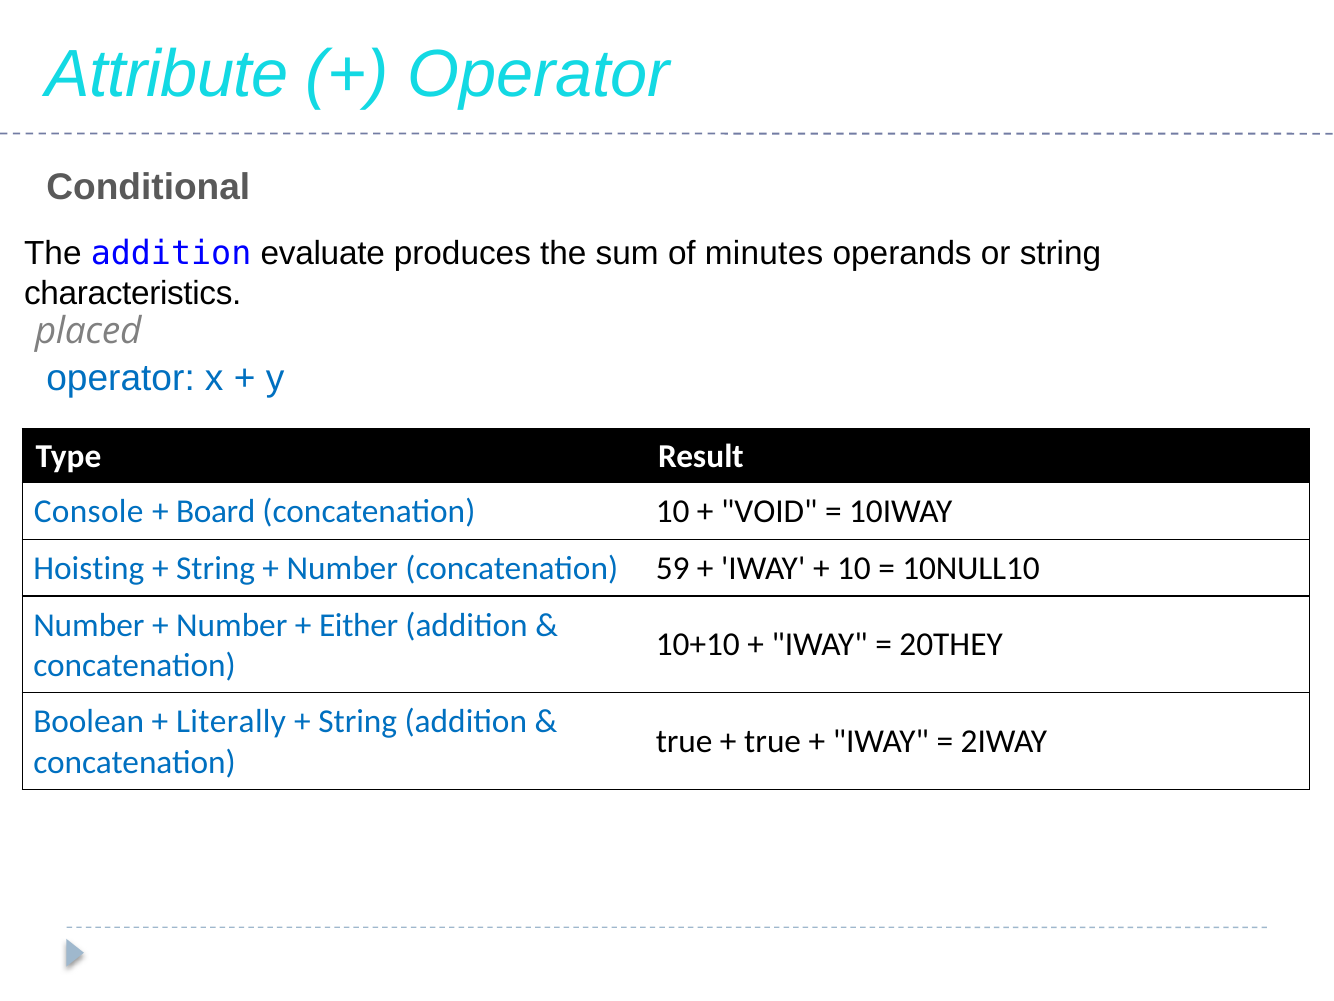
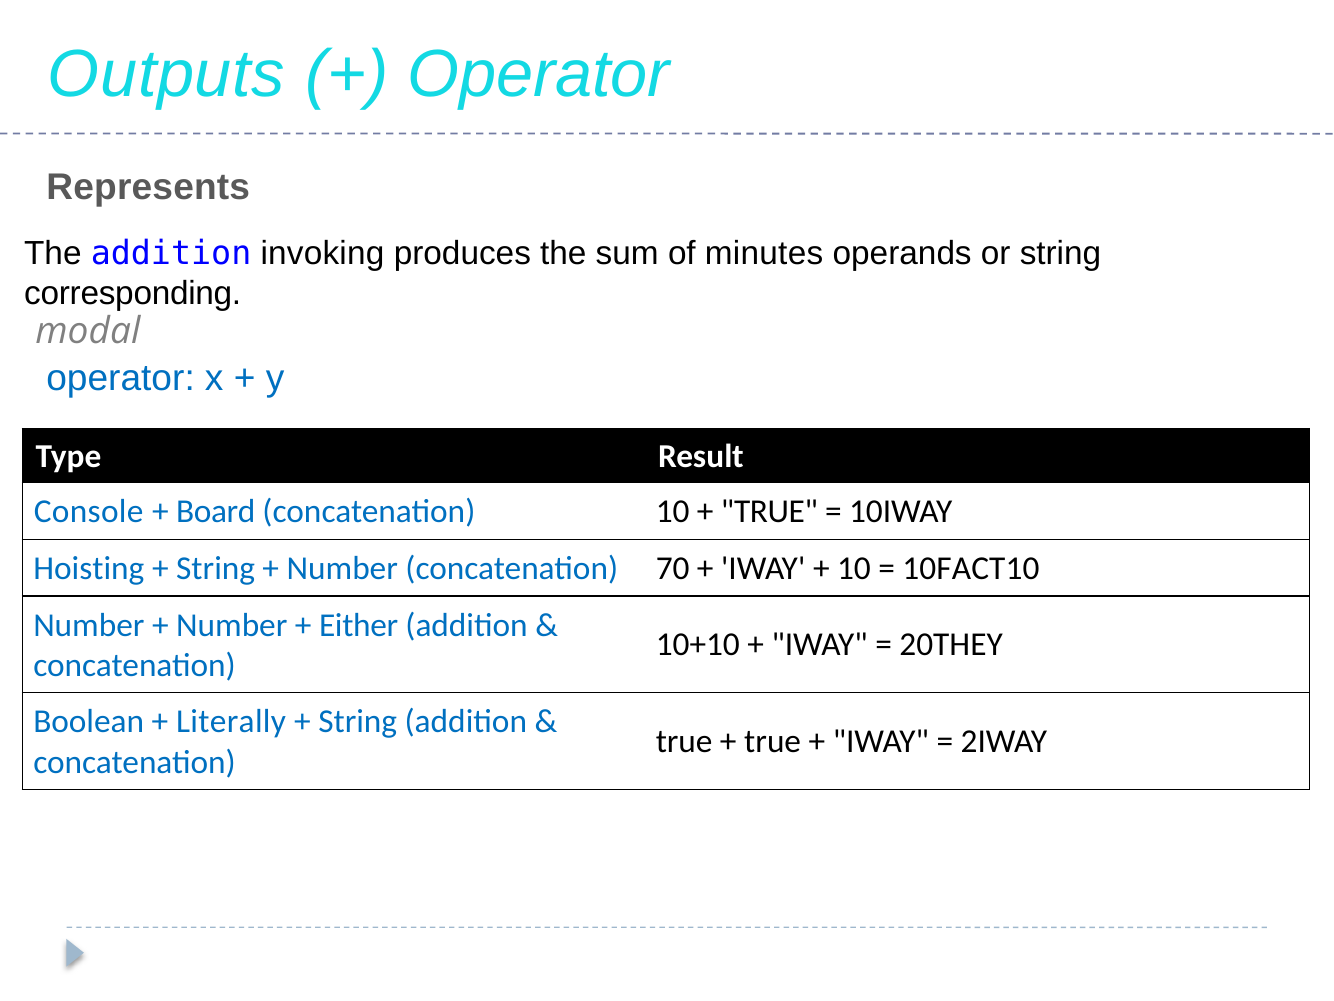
Attribute: Attribute -> Outputs
Conditional: Conditional -> Represents
evaluate: evaluate -> invoking
characteristics: characteristics -> corresponding
placed: placed -> modal
VOID at (769, 511): VOID -> TRUE
59: 59 -> 70
10NULL10: 10NULL10 -> 10FACT10
